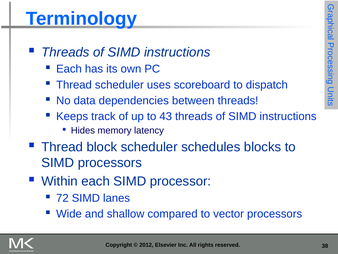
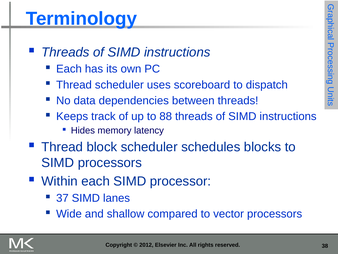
43: 43 -> 88
72: 72 -> 37
